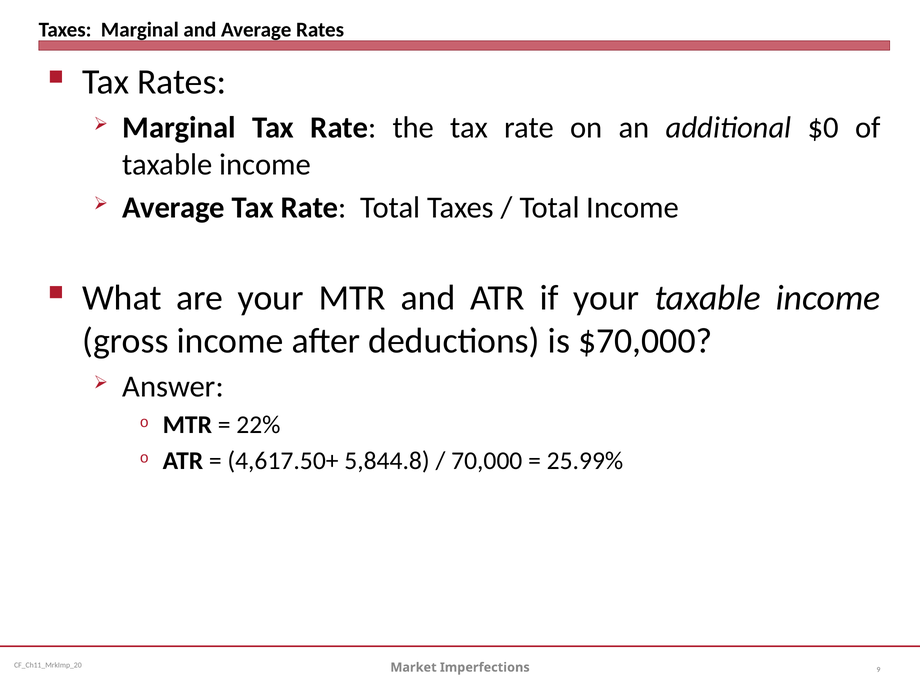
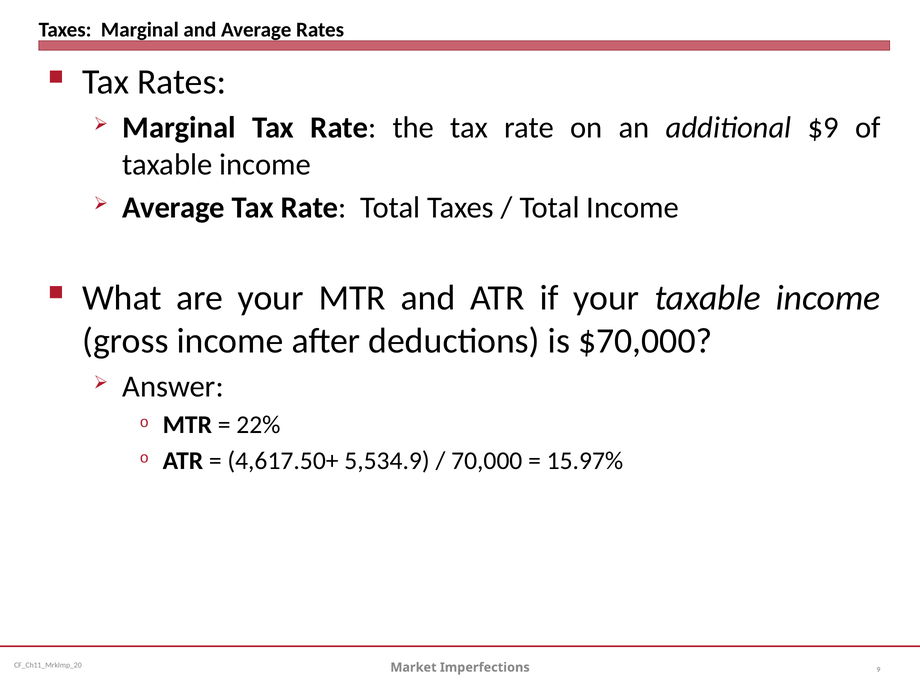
$0: $0 -> $9
5,844.8: 5,844.8 -> 5,534.9
25.99%: 25.99% -> 15.97%
